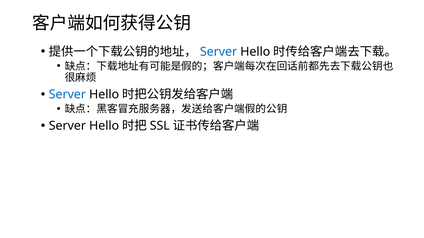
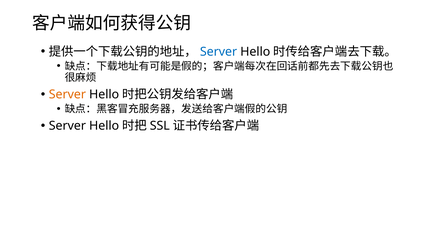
Server at (67, 95) colour: blue -> orange
